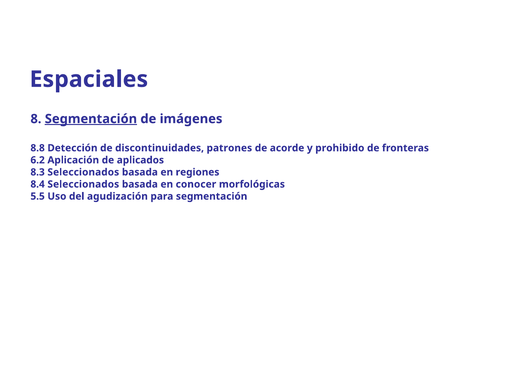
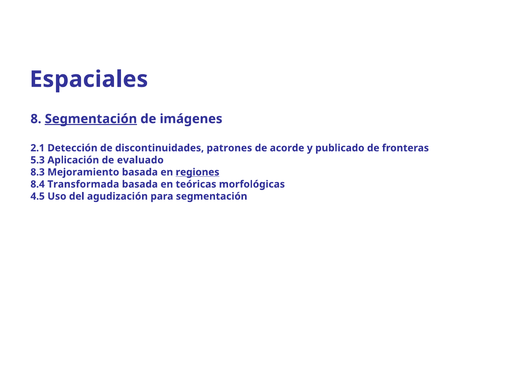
8.8: 8.8 -> 2.1
prohibido: prohibido -> publicado
6.2: 6.2 -> 5.3
aplicados: aplicados -> evaluado
8.3 Seleccionados: Seleccionados -> Mejoramiento
regiones underline: none -> present
8.4 Seleccionados: Seleccionados -> Transformada
conocer: conocer -> teóricas
5.5: 5.5 -> 4.5
